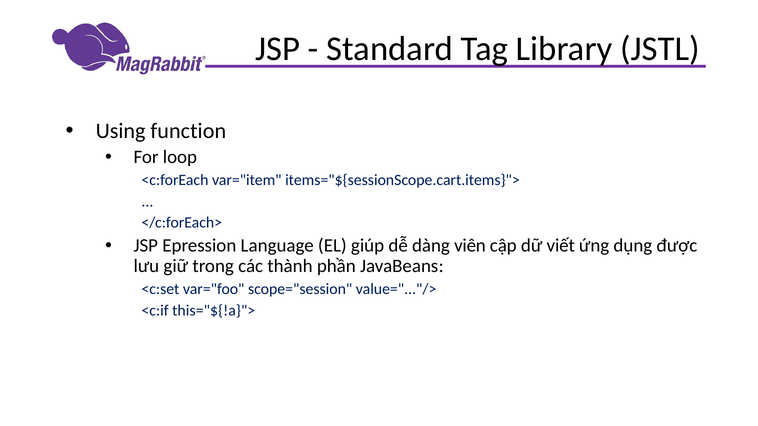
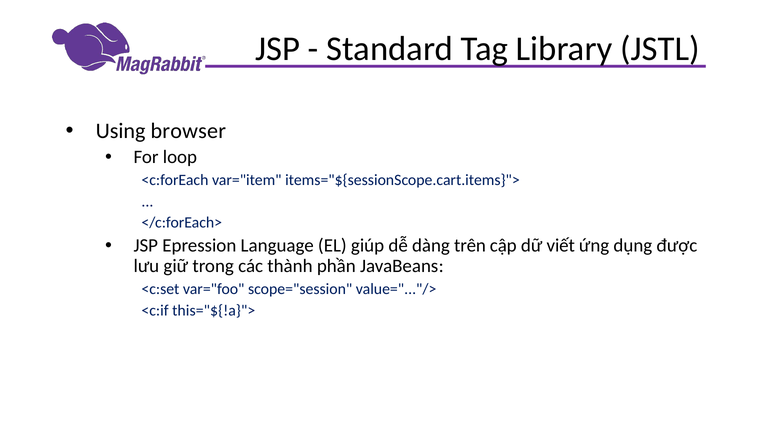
function: function -> browser
viên: viên -> trên
